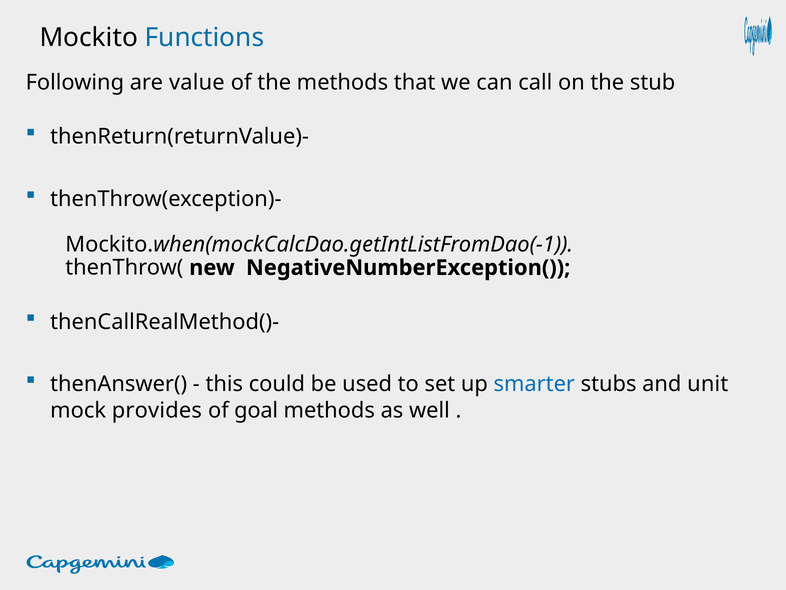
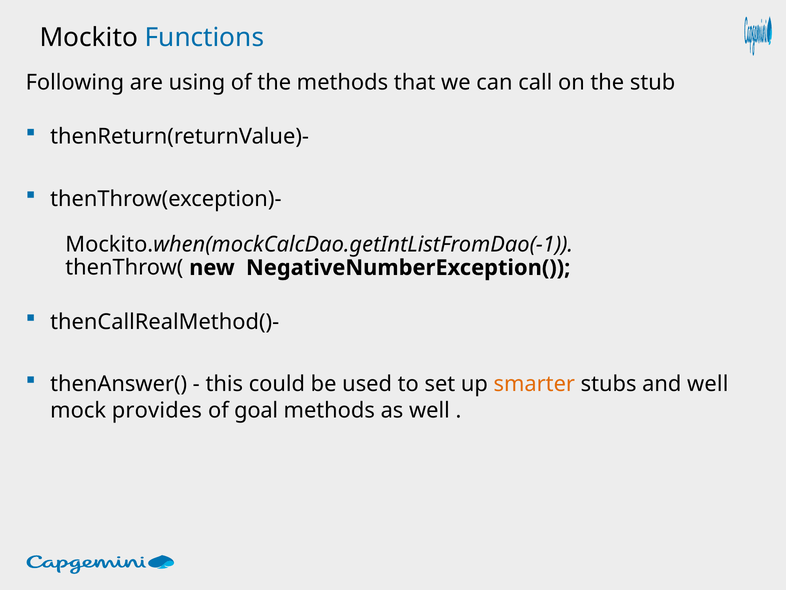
value: value -> using
smarter colour: blue -> orange
and unit: unit -> well
